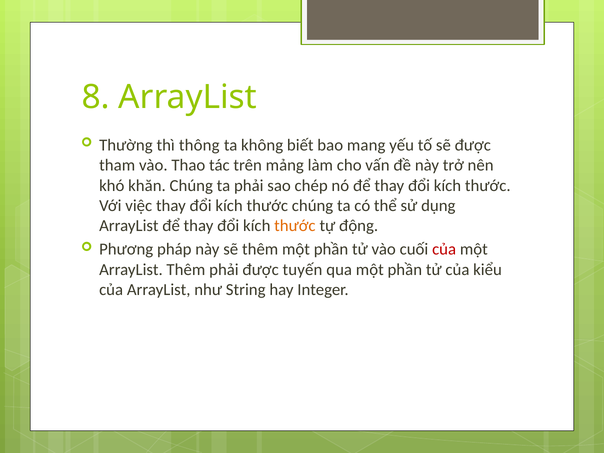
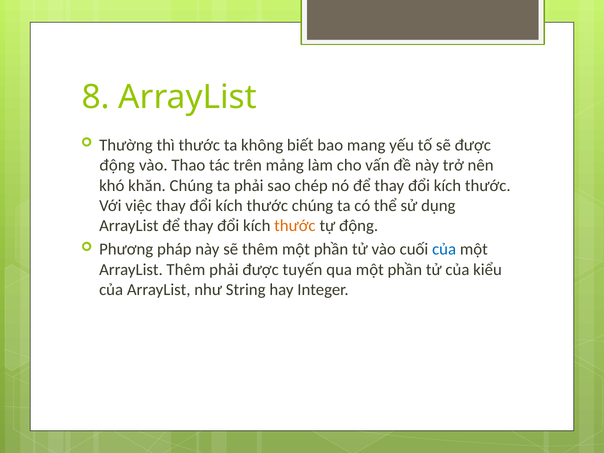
thì thông: thông -> thước
tham at (117, 165): tham -> động
của at (444, 249) colour: red -> blue
